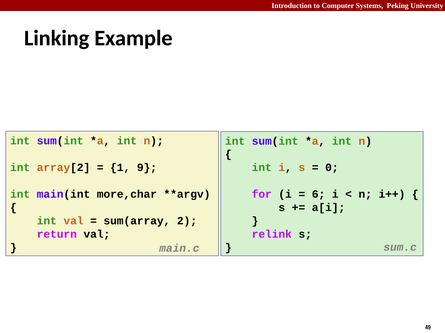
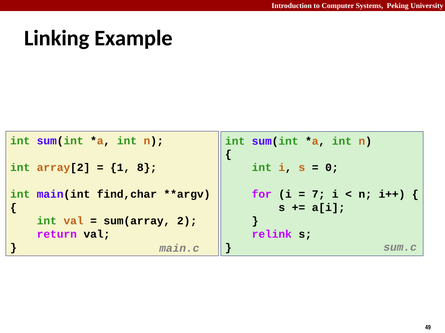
9: 9 -> 8
more,char: more,char -> find,char
6: 6 -> 7
